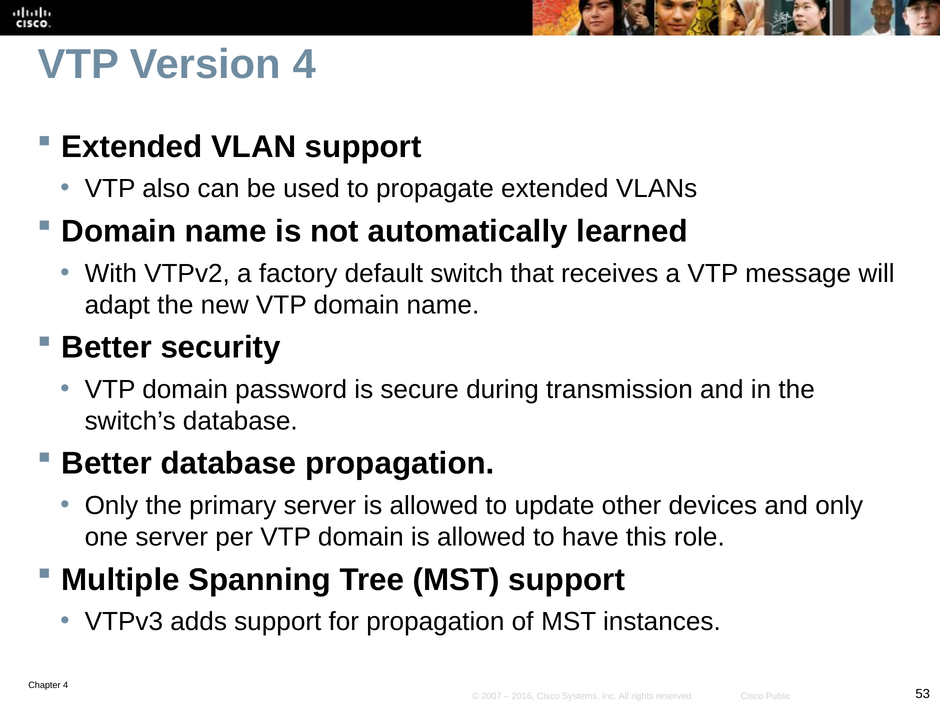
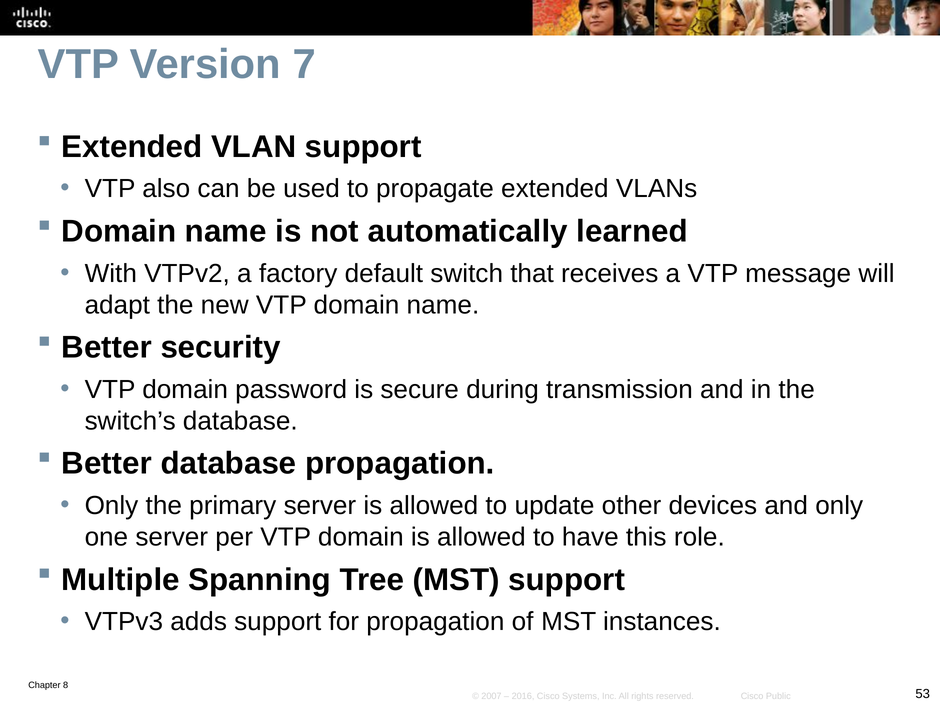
Version 4: 4 -> 7
4 at (66, 685): 4 -> 8
